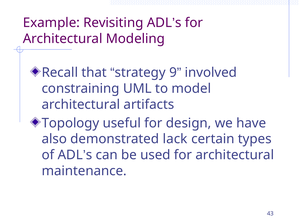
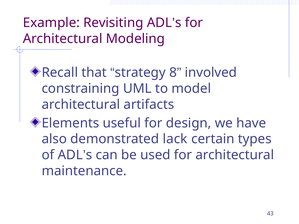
9: 9 -> 8
Topology: Topology -> Elements
